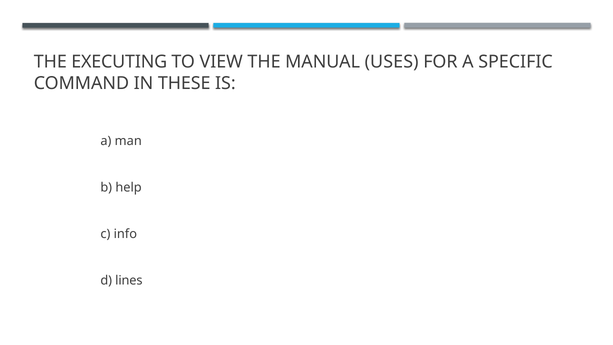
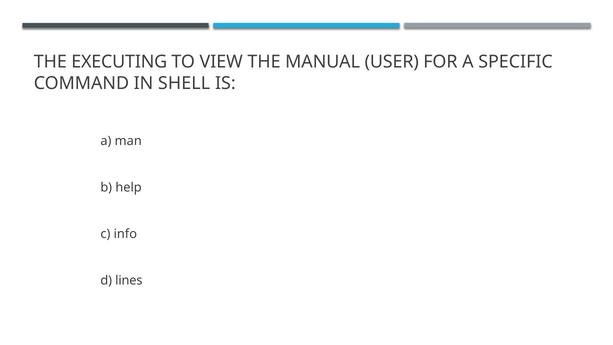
USES: USES -> USER
THESE: THESE -> SHELL
